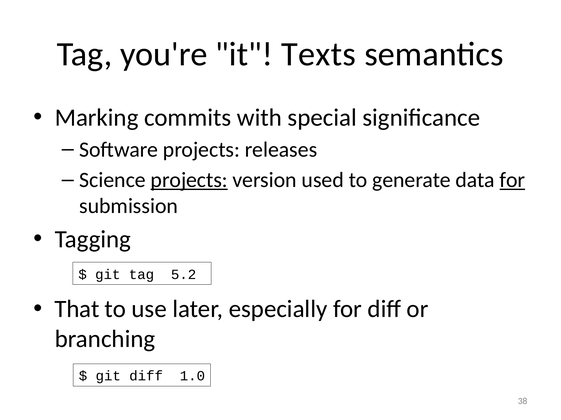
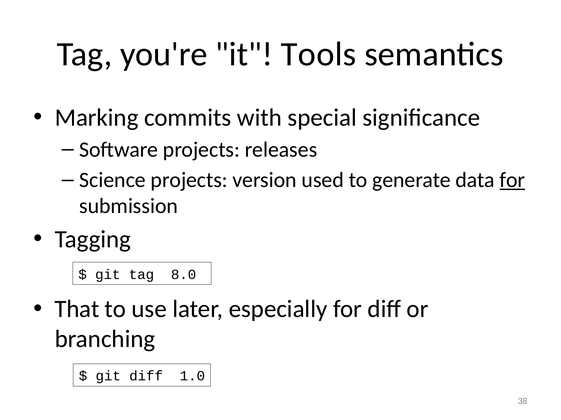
Texts: Texts -> Tools
projects at (189, 180) underline: present -> none
5.2: 5.2 -> 8.0
